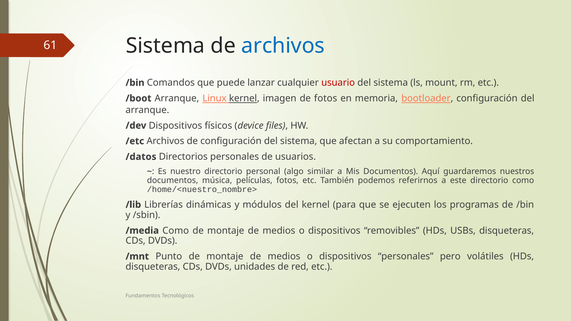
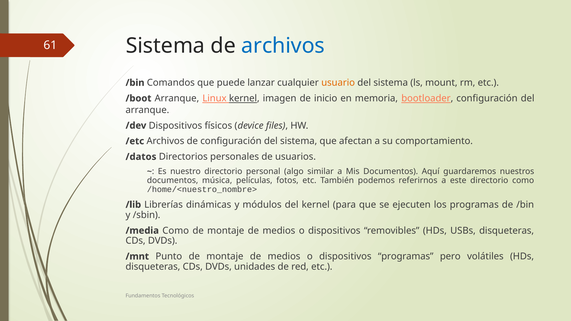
usuario colour: red -> orange
de fotos: fotos -> inicio
dispositivos personales: personales -> programas
